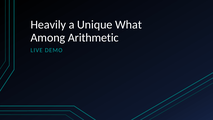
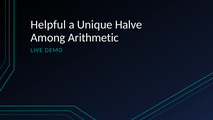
Heavily: Heavily -> Helpful
What: What -> Halve
